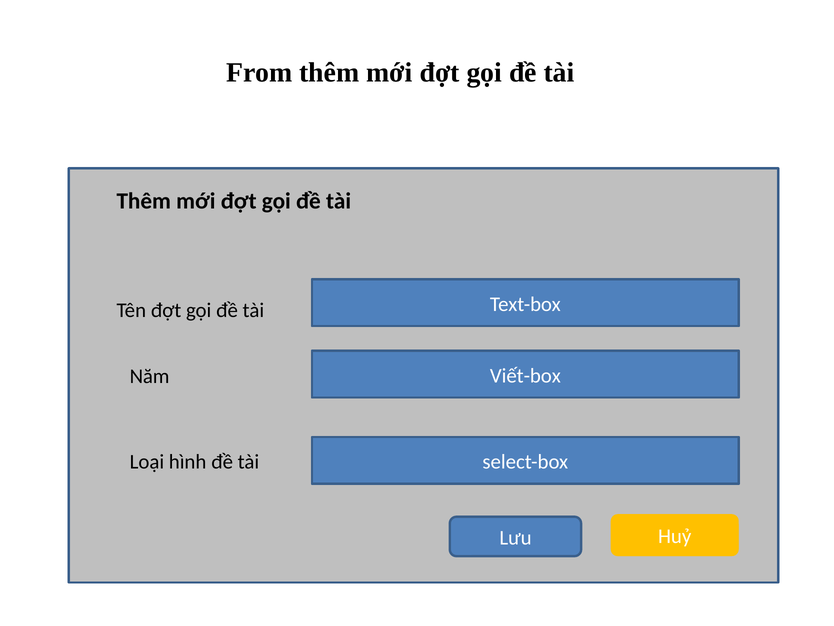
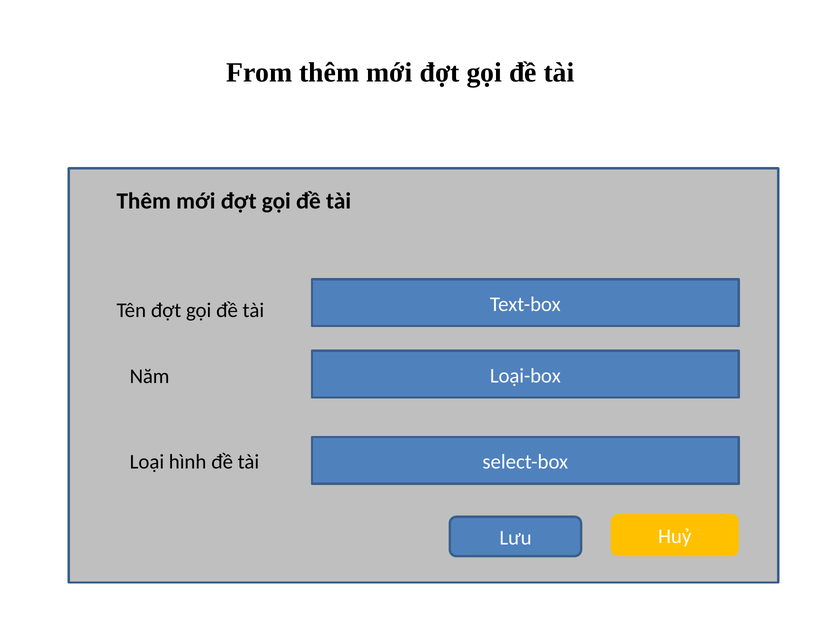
Viết-box: Viết-box -> Loại-box
